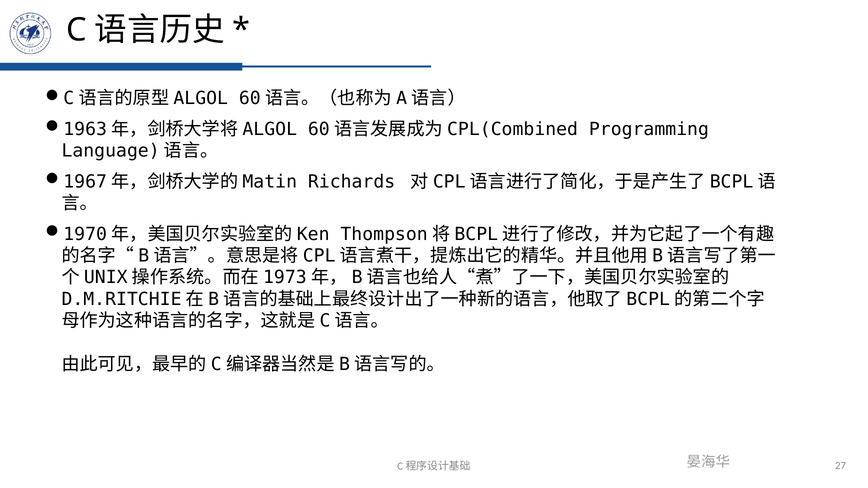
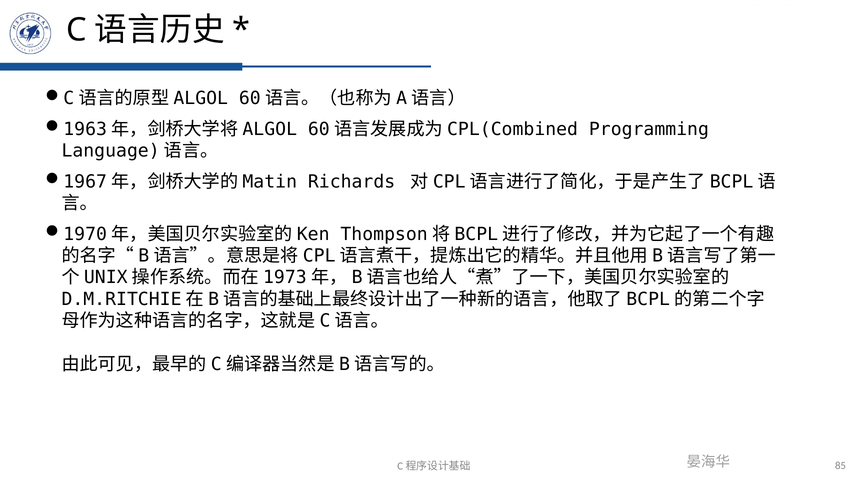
27: 27 -> 85
